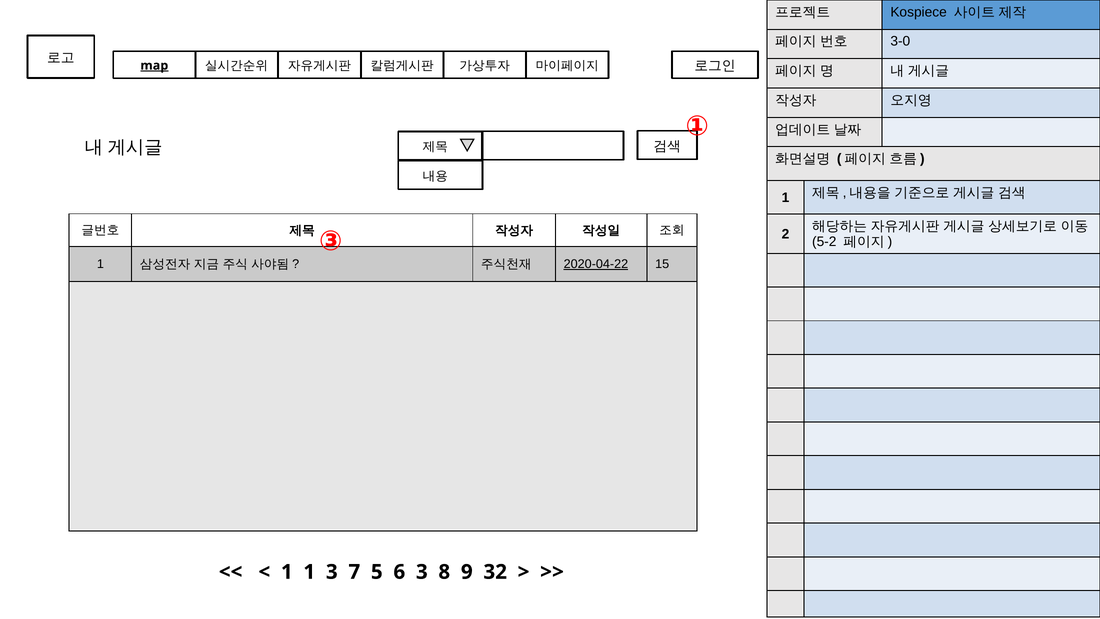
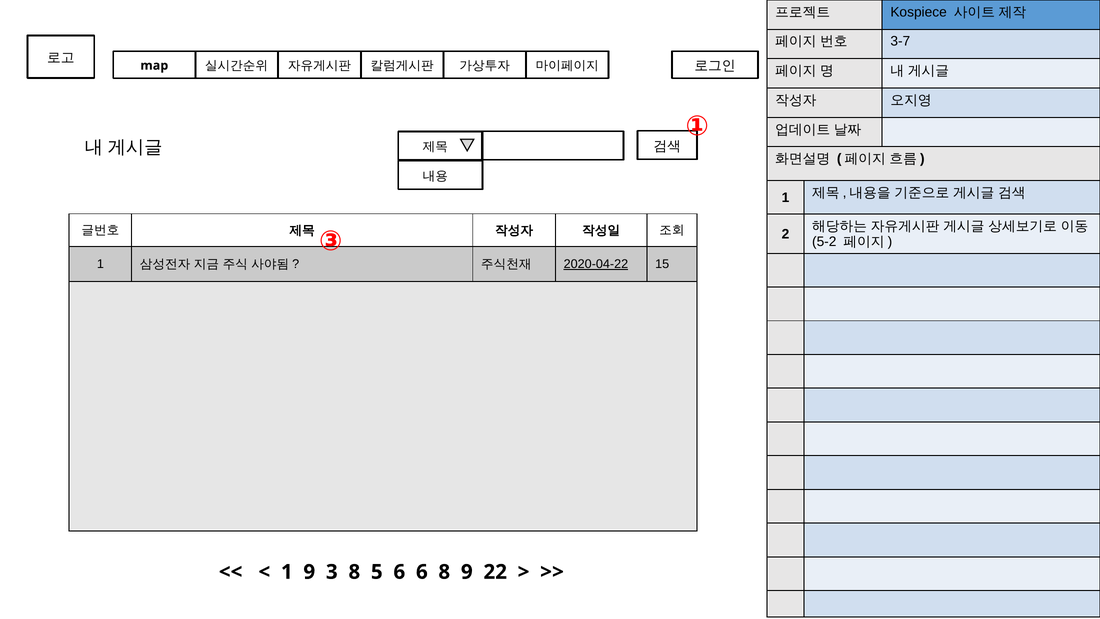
3-0: 3-0 -> 3-7
map underline: present -> none
1 1: 1 -> 9
3 7: 7 -> 8
6 3: 3 -> 6
32: 32 -> 22
